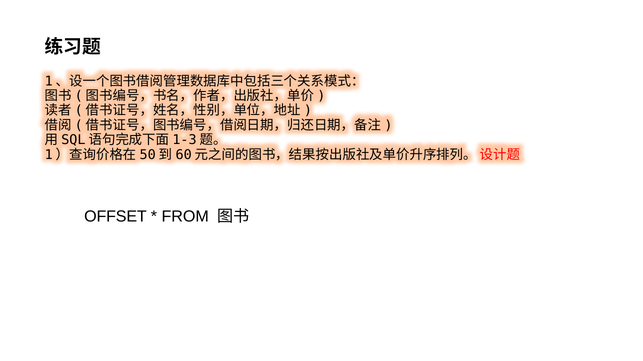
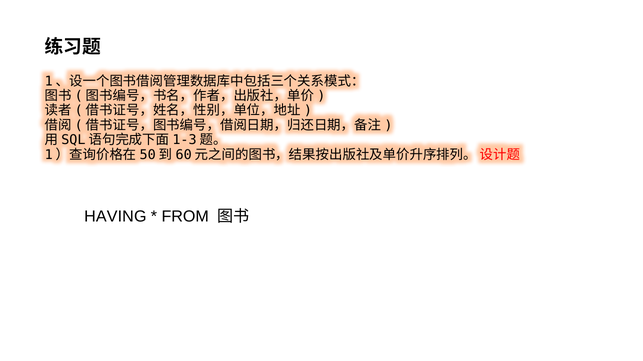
OFFSET: OFFSET -> HAVING
